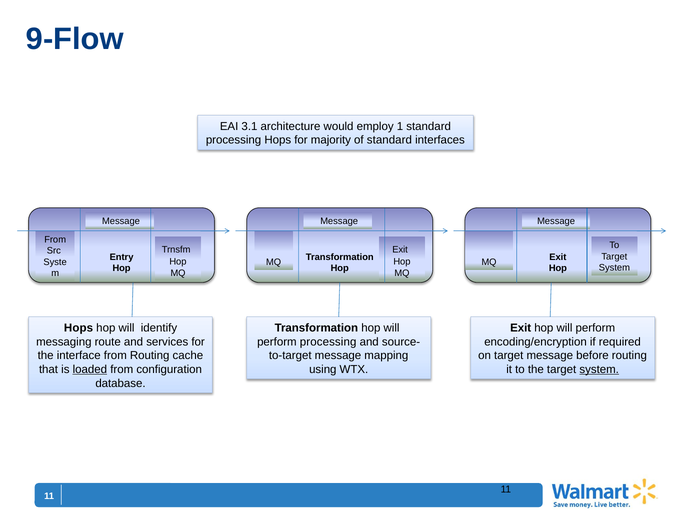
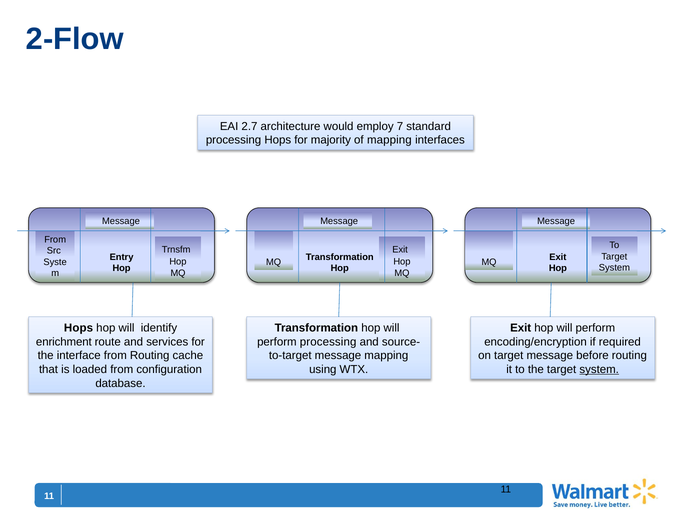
9-Flow: 9-Flow -> 2-Flow
3.1: 3.1 -> 2.7
1: 1 -> 7
of standard: standard -> mapping
messaging: messaging -> enrichment
loaded underline: present -> none
